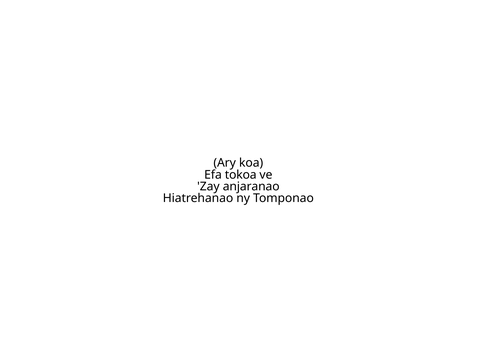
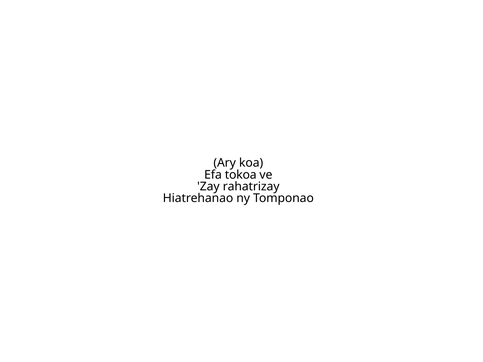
anjaranao: anjaranao -> rahatrizay
